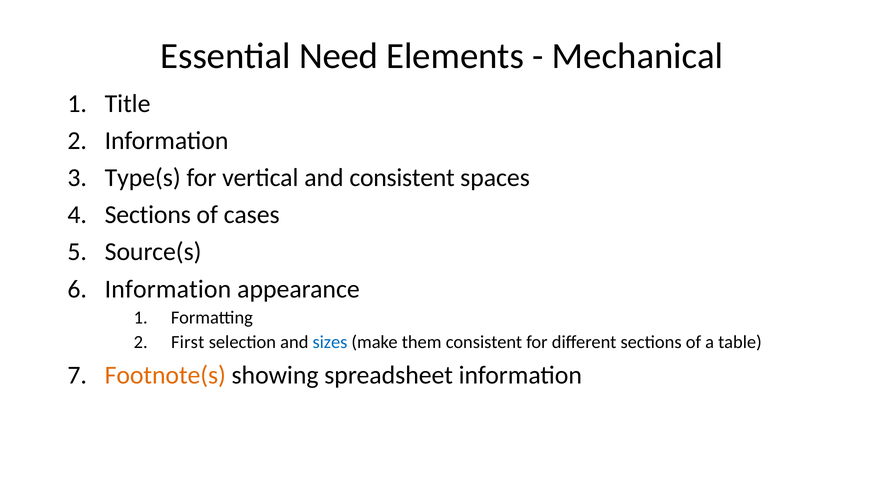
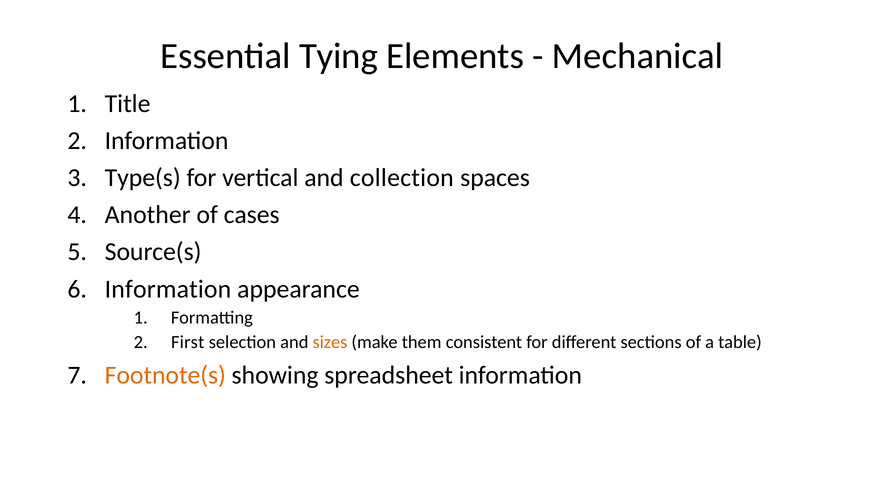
Need: Need -> Tying
and consistent: consistent -> collection
Sections at (148, 215): Sections -> Another
sizes colour: blue -> orange
